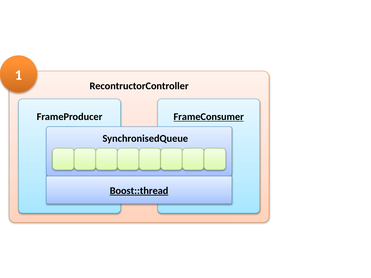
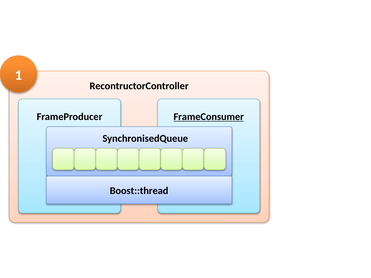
Boost::thread underline: present -> none
